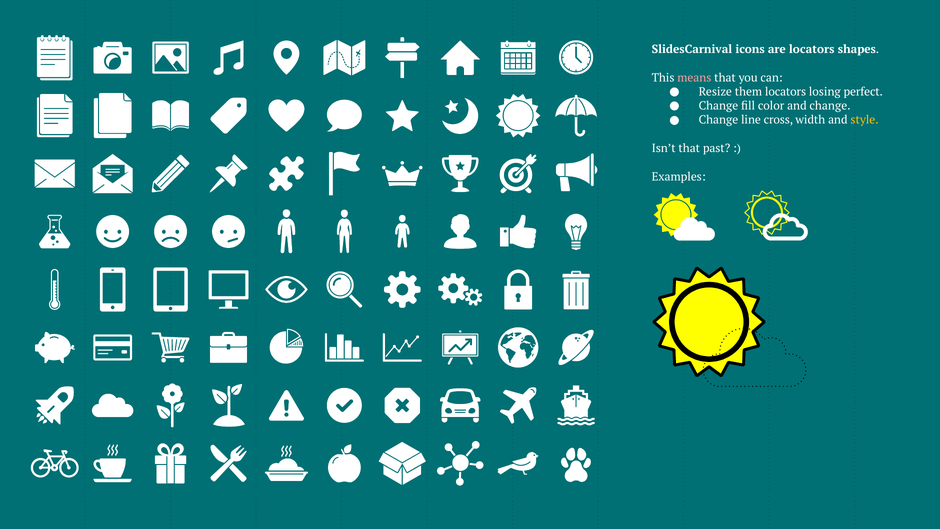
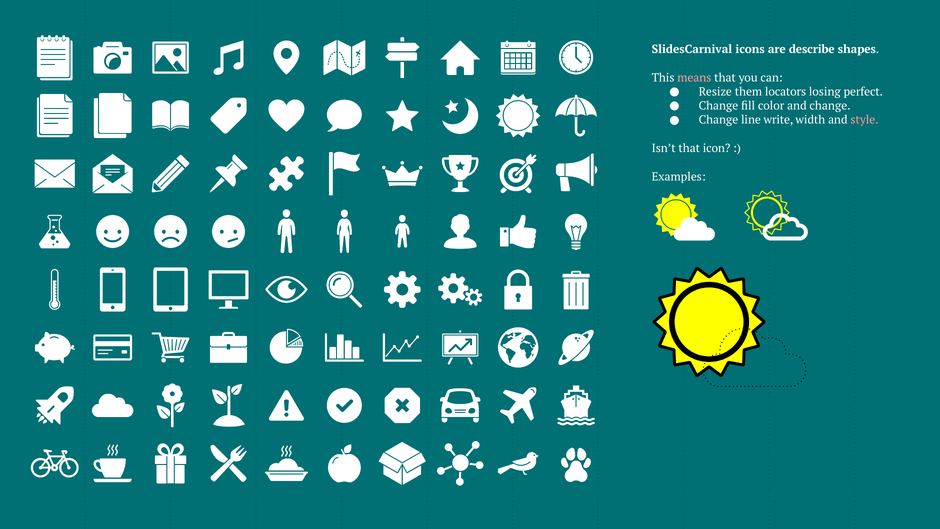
are locators: locators -> describe
cross: cross -> write
style colour: yellow -> pink
past: past -> icon
